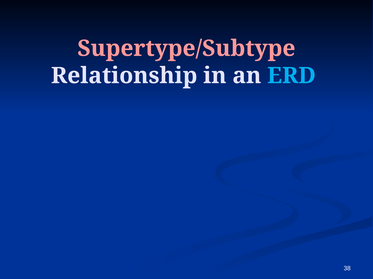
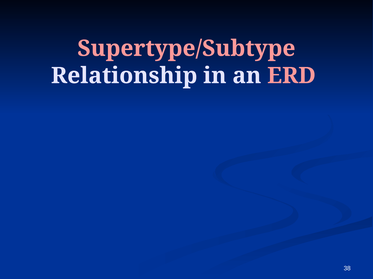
ERD colour: light blue -> pink
